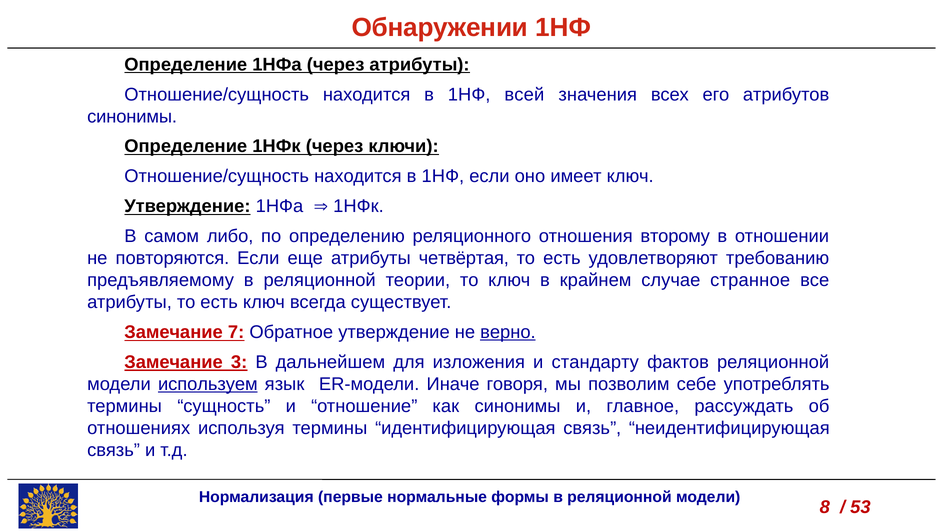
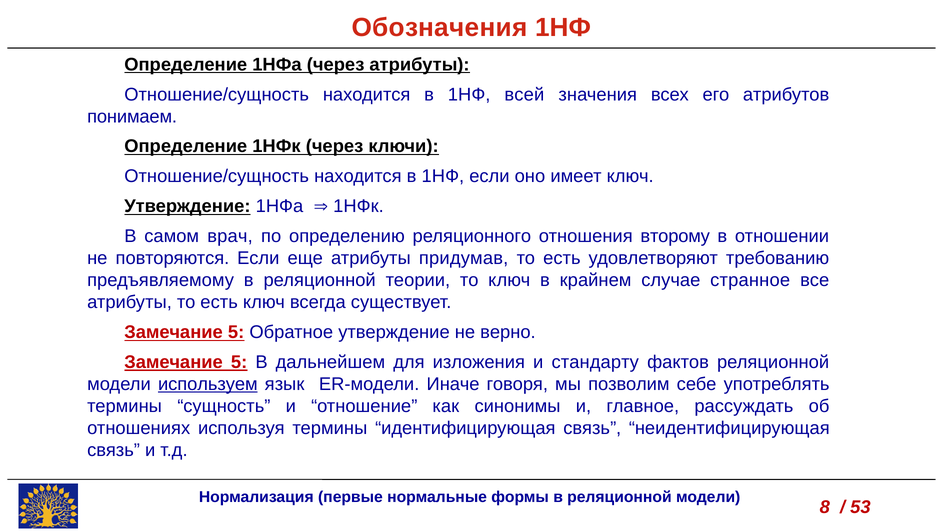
Обнаружении: Обнаружении -> Обозначения
синонимы at (132, 116): синонимы -> понимаем
либо: либо -> врач
четвёртая: четвёртая -> придумав
7 at (236, 332): 7 -> 5
верно underline: present -> none
3 at (239, 362): 3 -> 5
